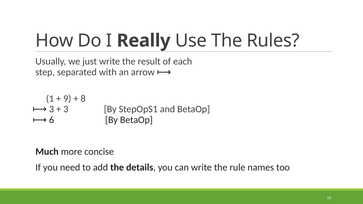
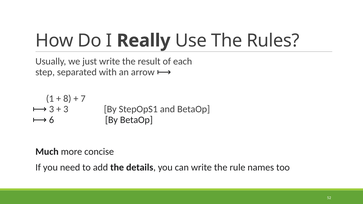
9: 9 -> 8
8: 8 -> 7
